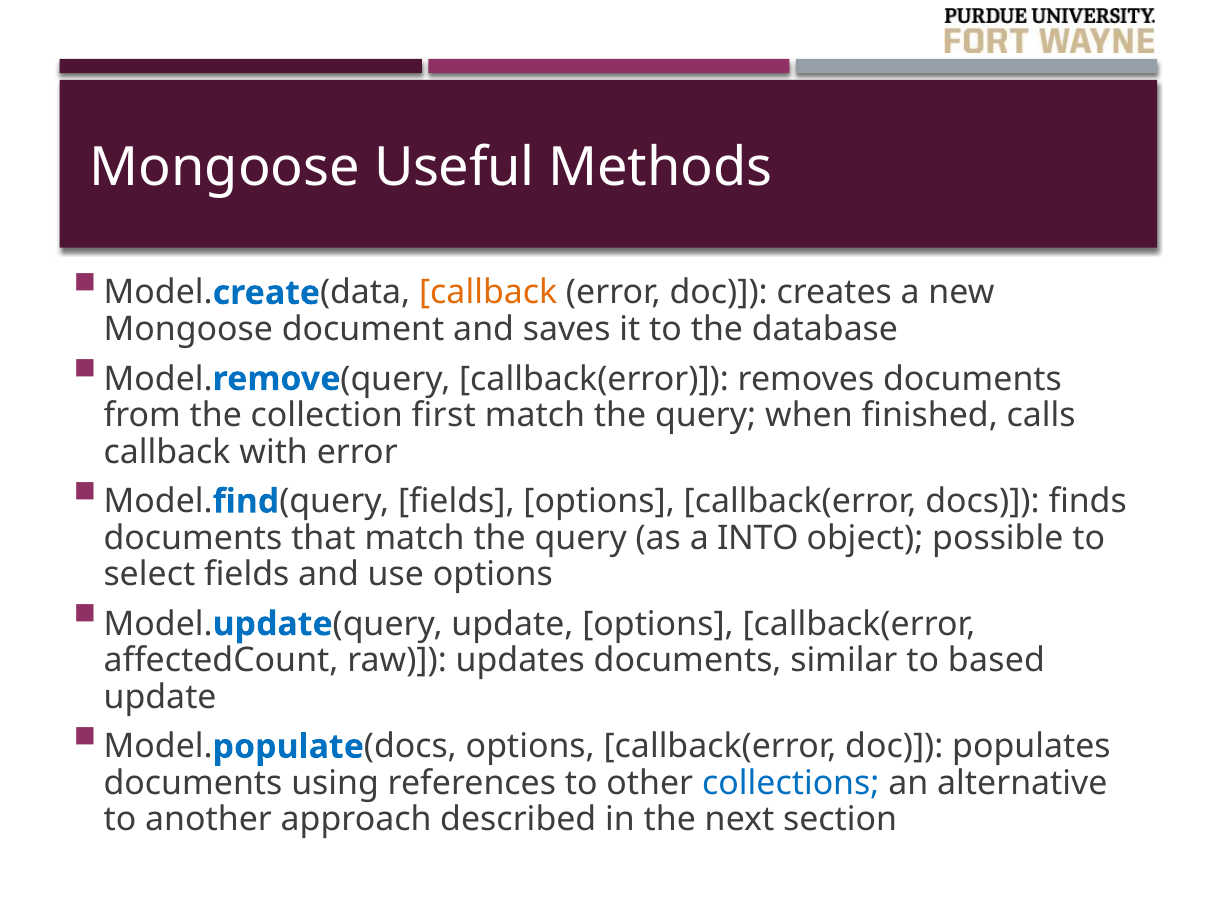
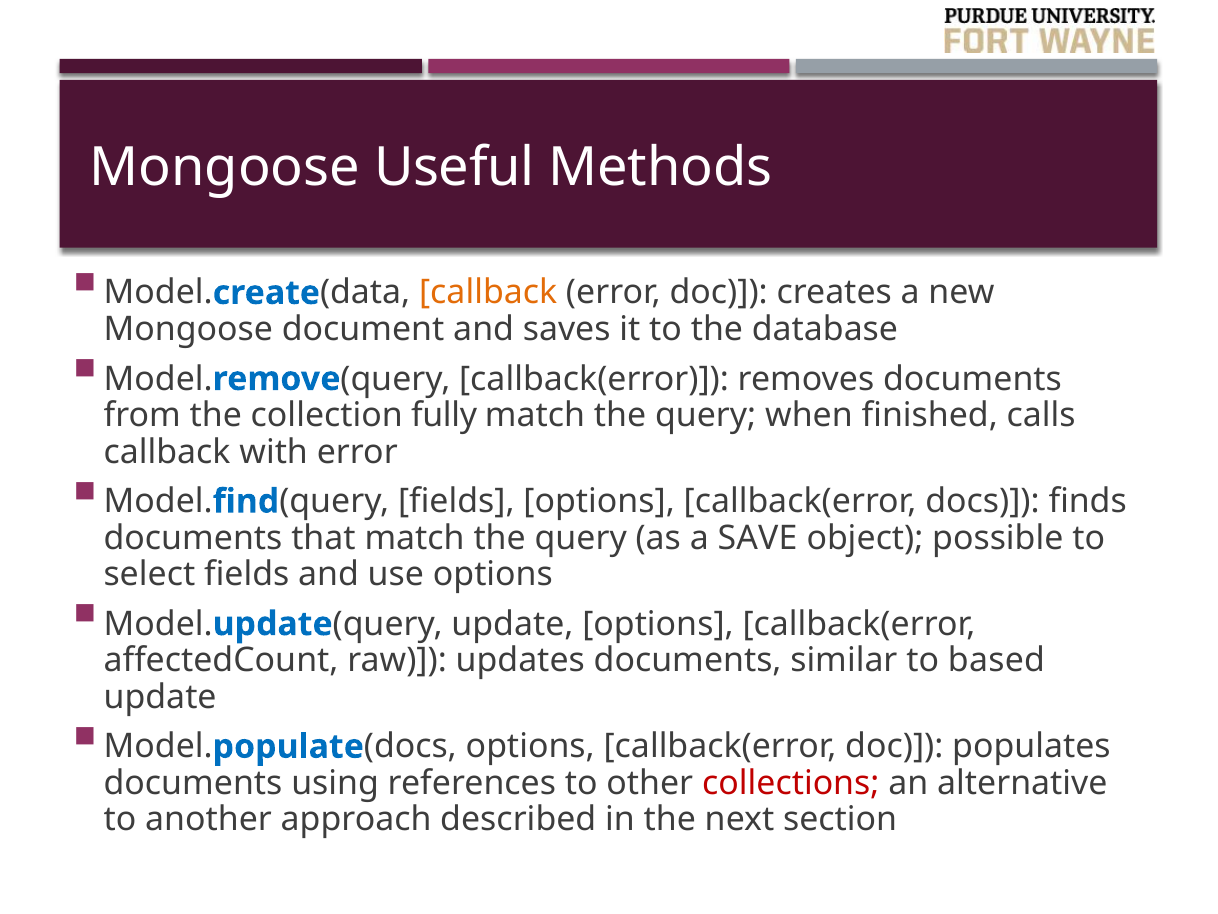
first: first -> fully
INTO: INTO -> SAVE
collections colour: blue -> red
